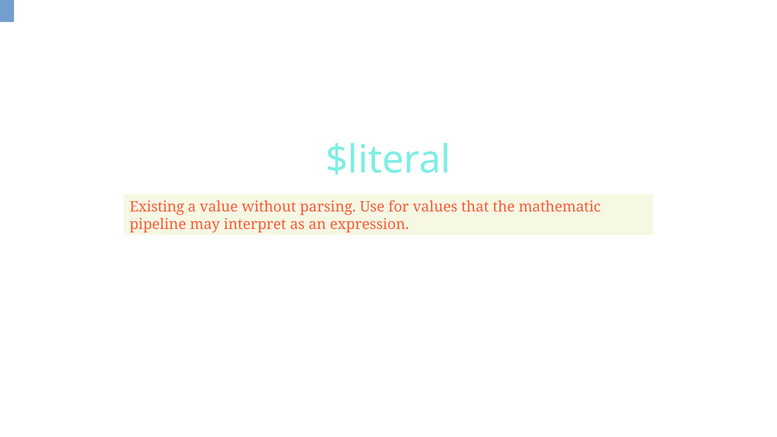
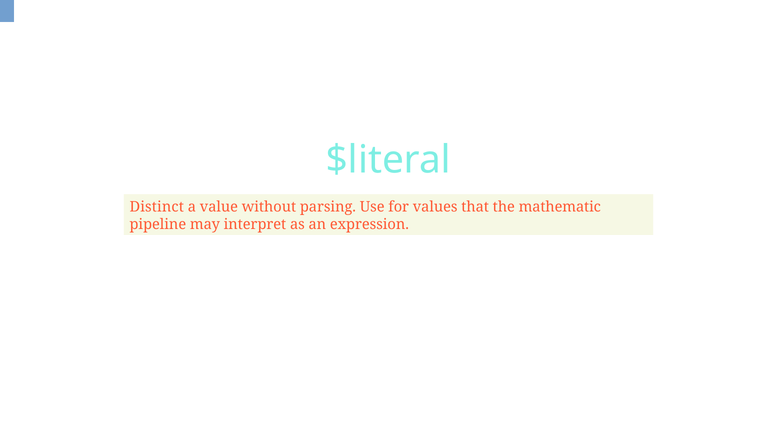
Existing: Existing -> Distinct
